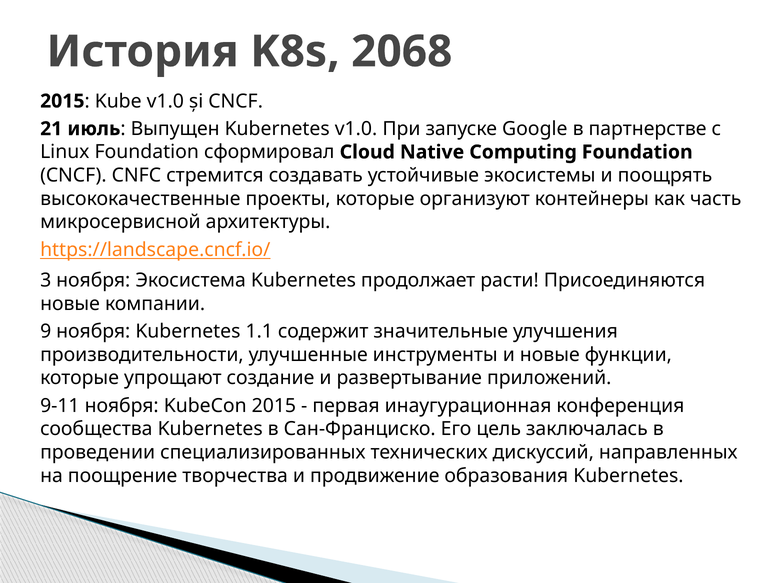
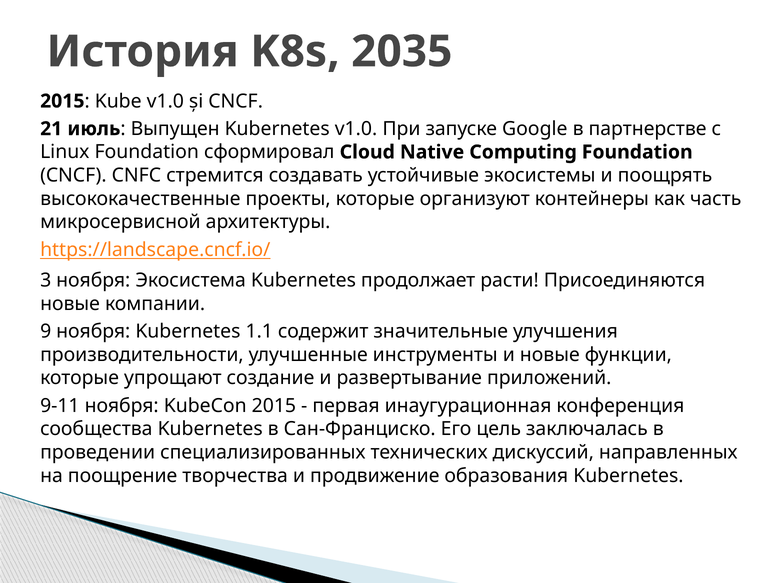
2068: 2068 -> 2035
